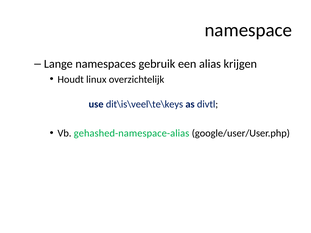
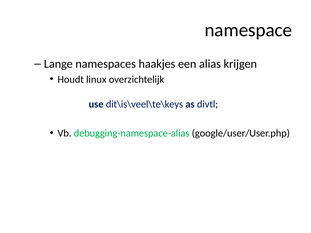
gebruik: gebruik -> haakjes
gehashed-namespace-alias: gehashed-namespace-alias -> debugging-namespace-alias
